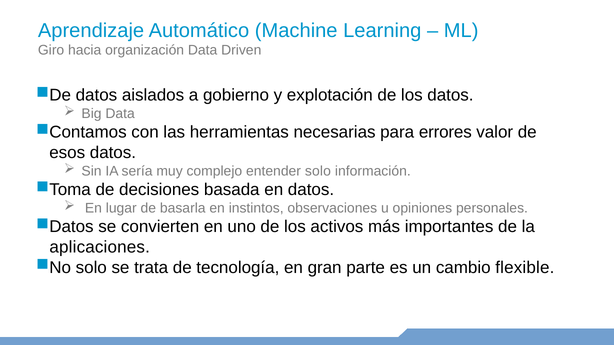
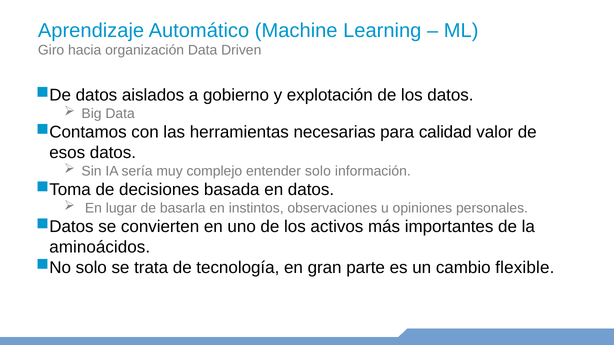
errores: errores -> calidad
aplicaciones: aplicaciones -> aminoácidos
